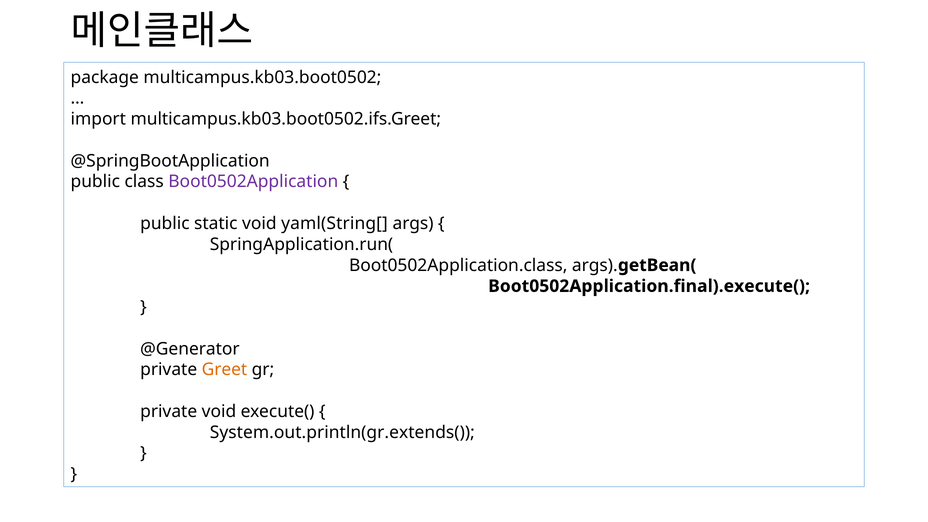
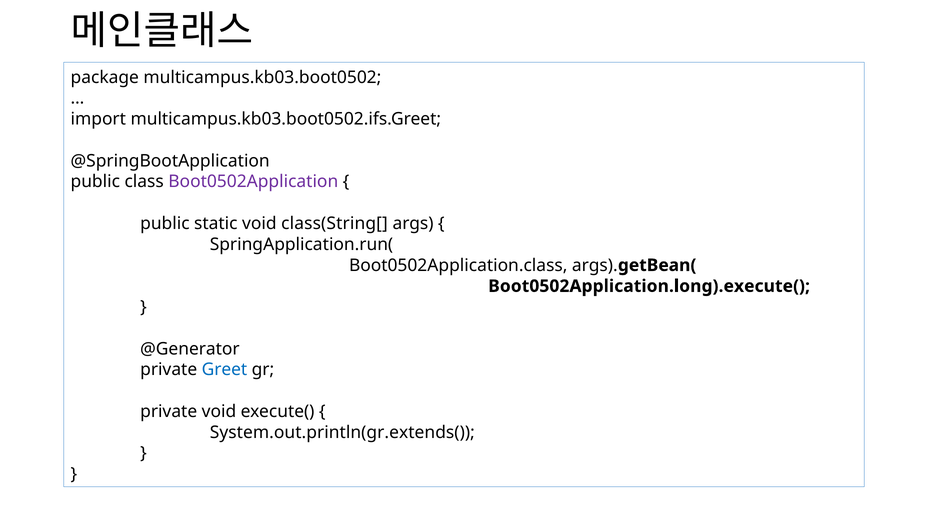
yaml(String[: yaml(String[ -> class(String[
Boot0502Application.final).execute(: Boot0502Application.final).execute( -> Boot0502Application.long).execute(
Greet colour: orange -> blue
